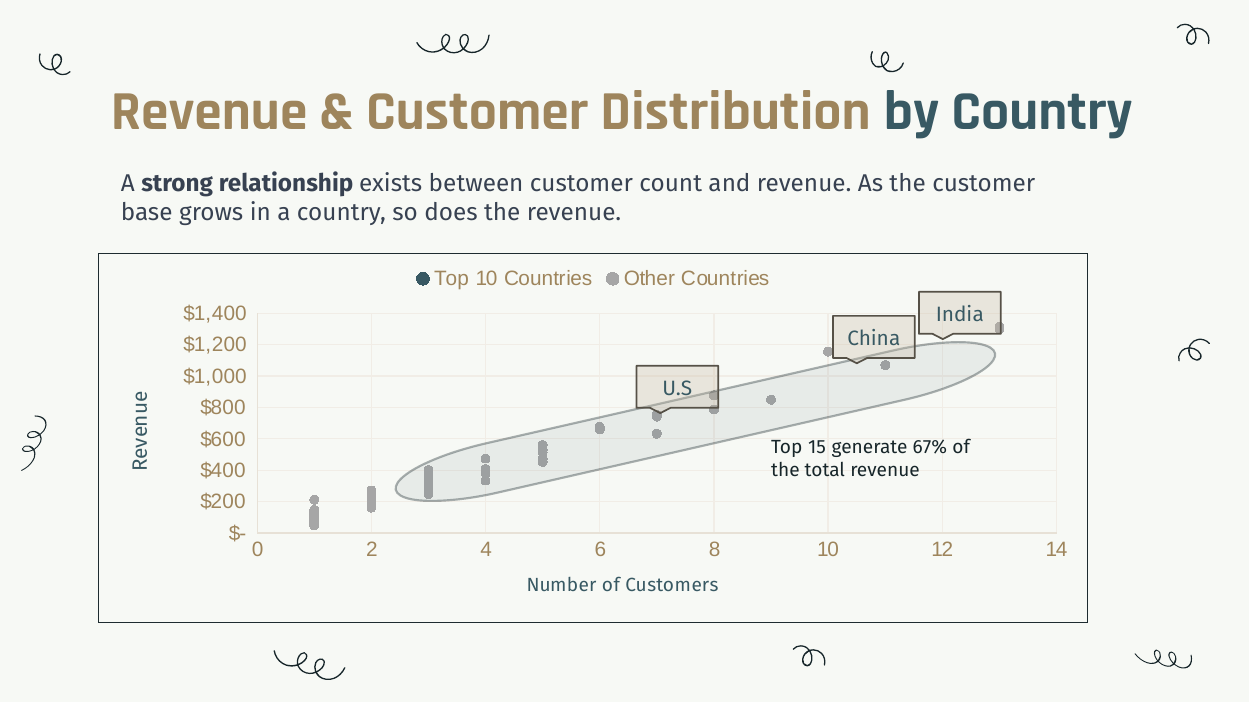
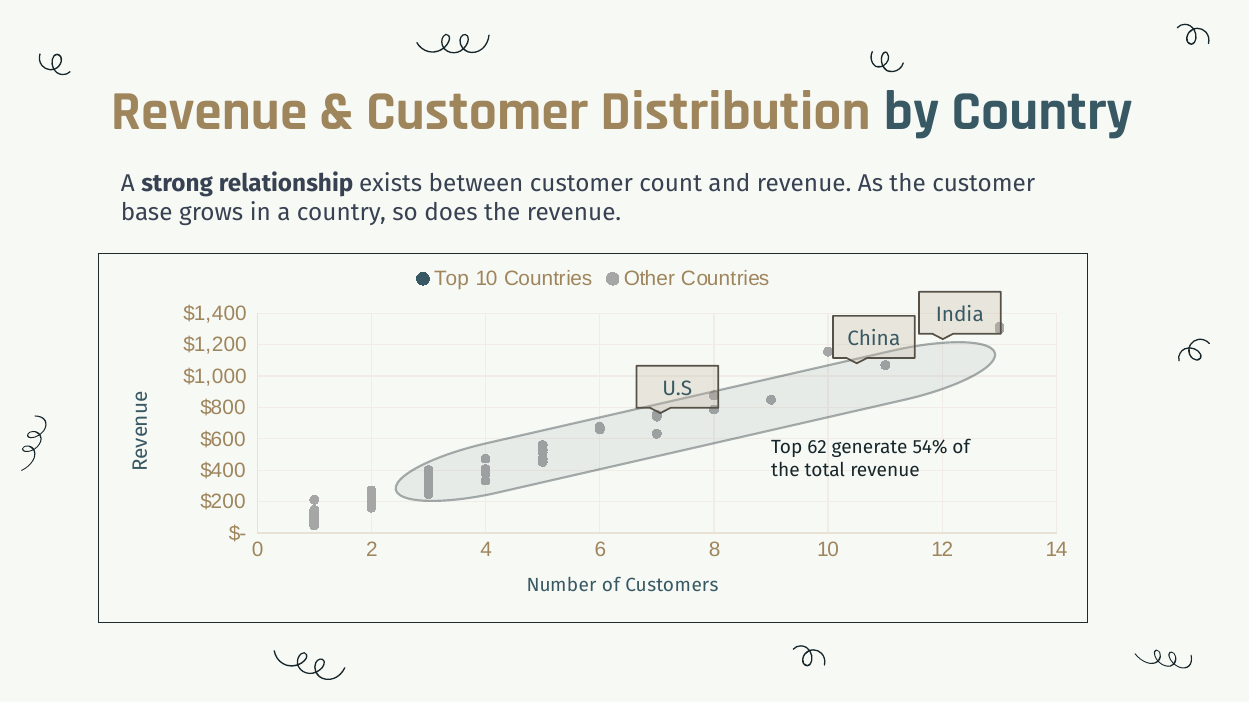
15: 15 -> 62
67%: 67% -> 54%
